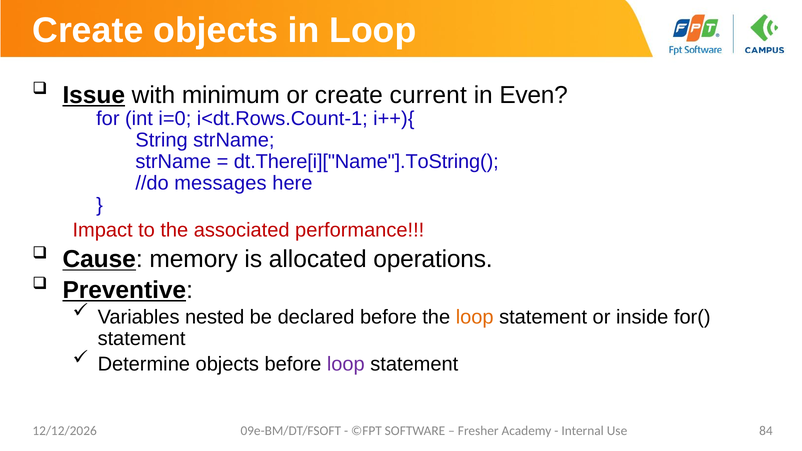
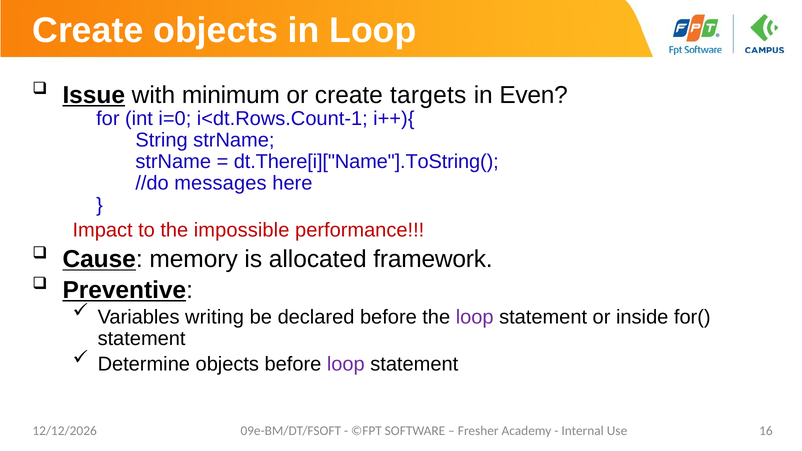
current: current -> targets
associated: associated -> impossible
operations: operations -> framework
nested: nested -> writing
loop at (475, 317) colour: orange -> purple
84: 84 -> 16
